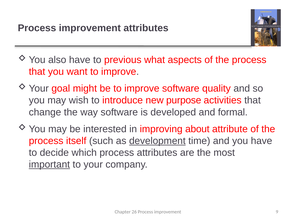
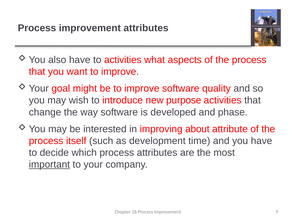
to previous: previous -> activities
formal: formal -> phase
development underline: present -> none
